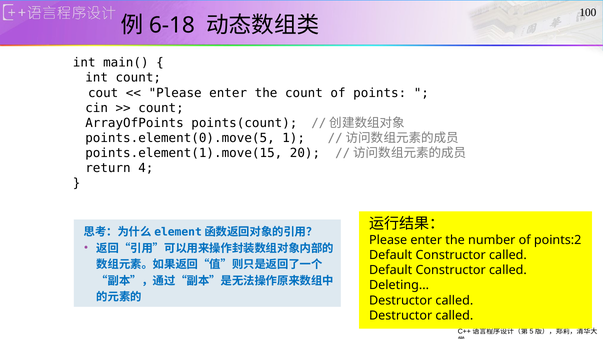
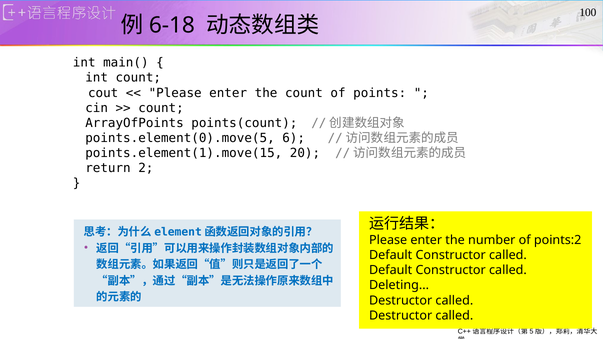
1: 1 -> 6
4: 4 -> 2
